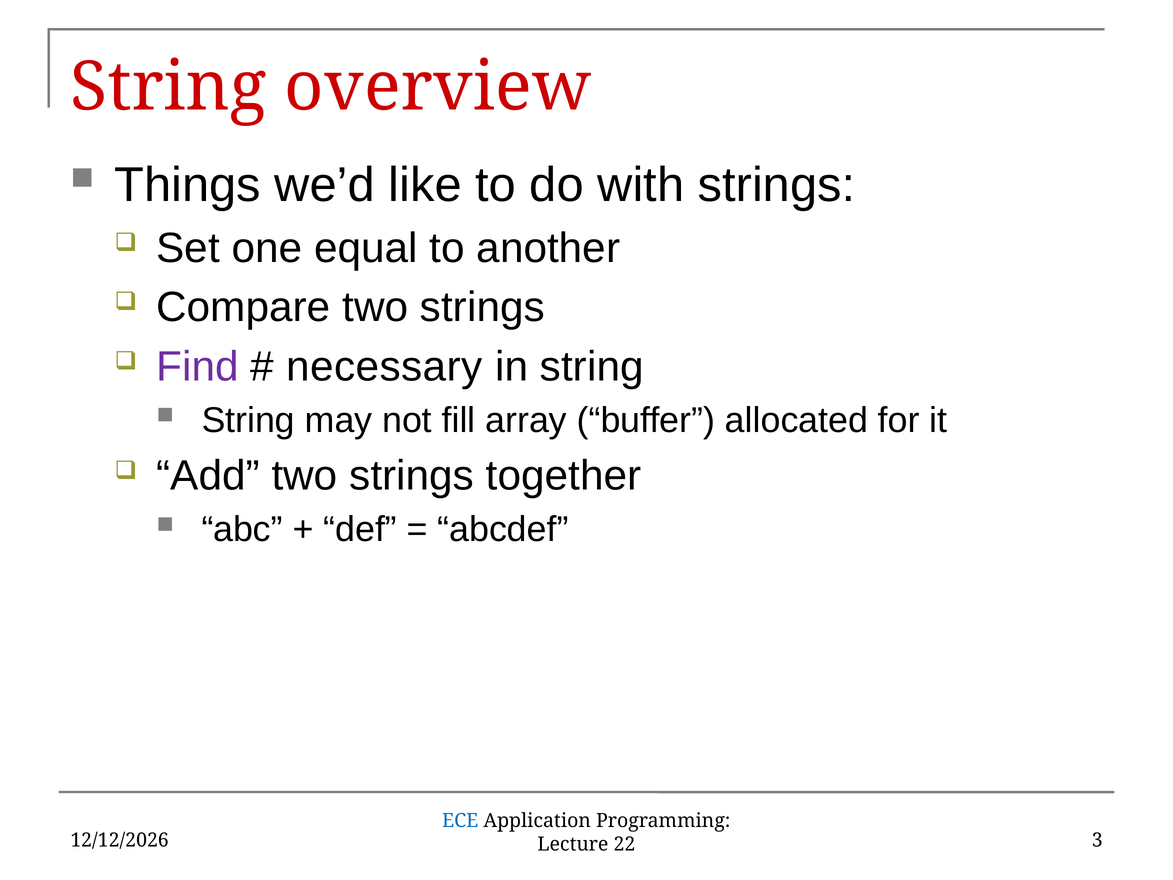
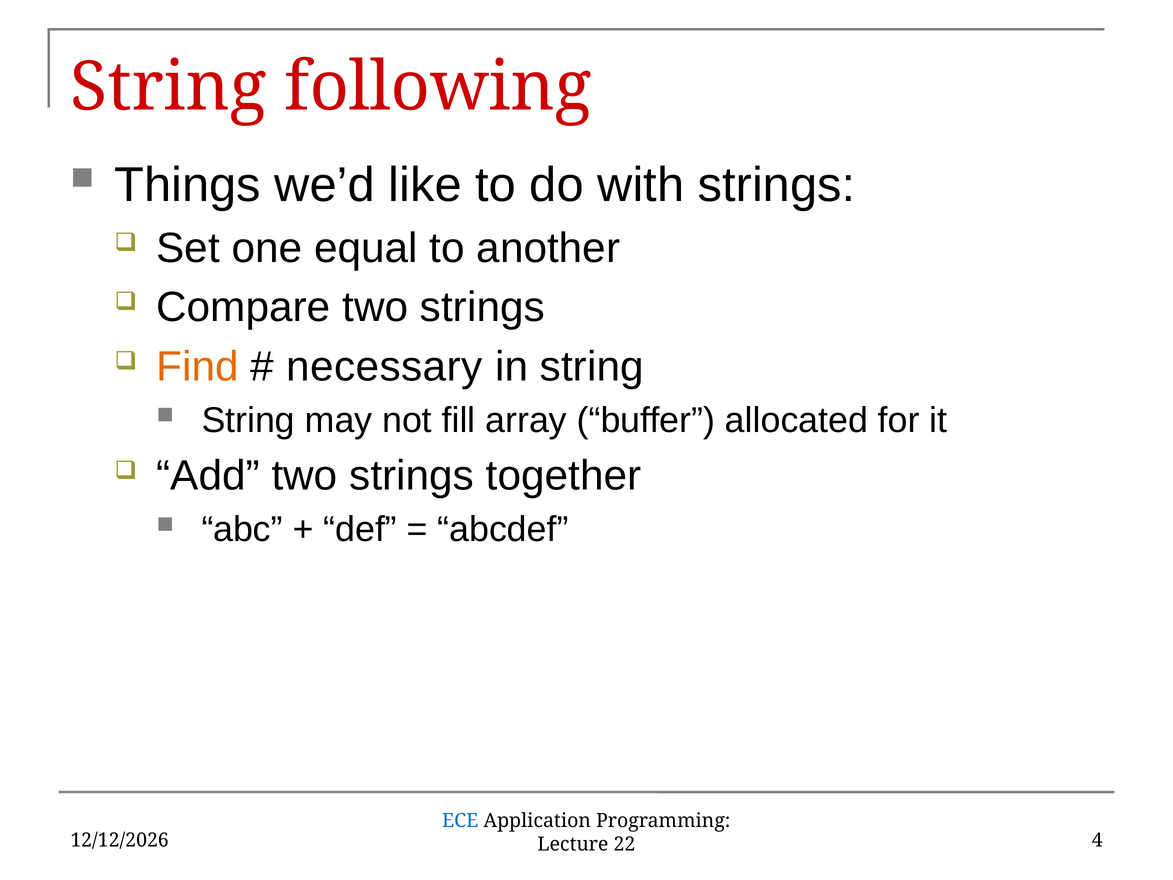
overview: overview -> following
Find colour: purple -> orange
3: 3 -> 4
